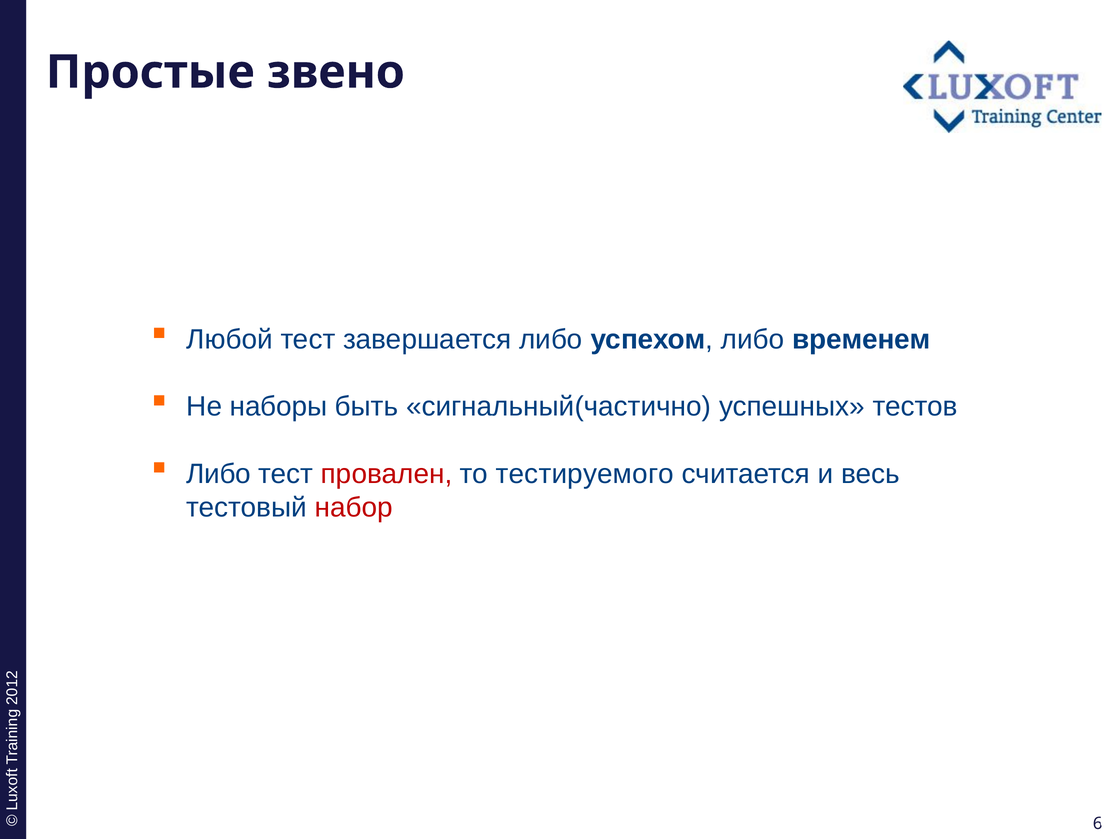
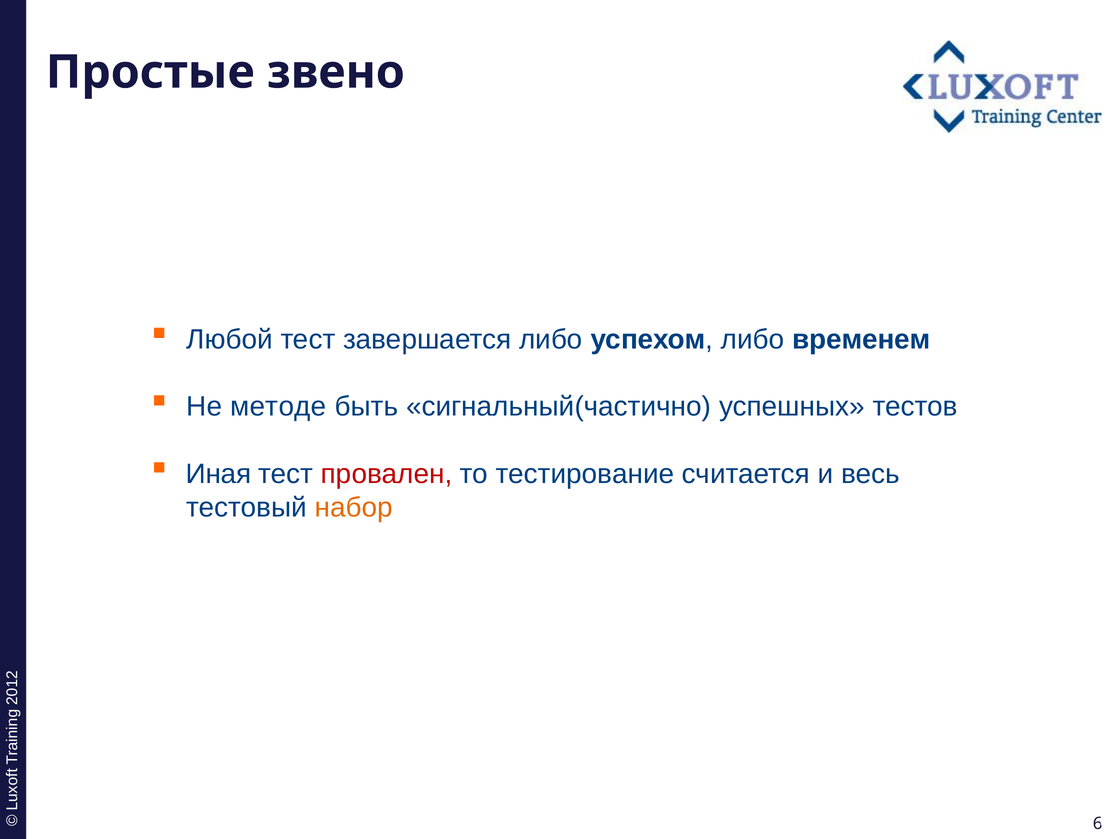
наборы: наборы -> методе
Либо at (219, 474): Либо -> Иная
тестируемого: тестируемого -> тестирование
набор colour: red -> orange
